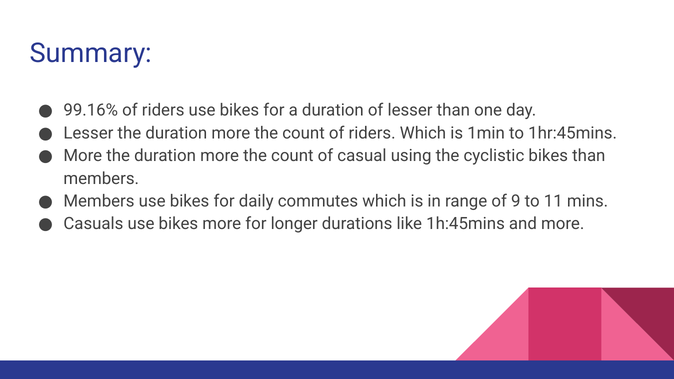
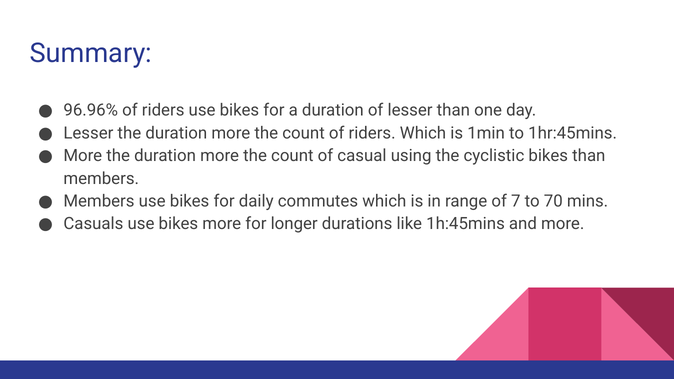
99.16%: 99.16% -> 96.96%
9: 9 -> 7
11: 11 -> 70
